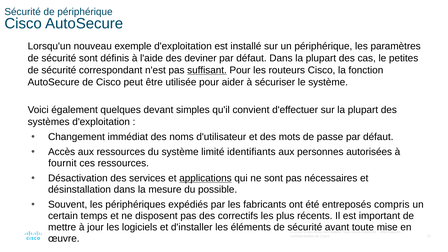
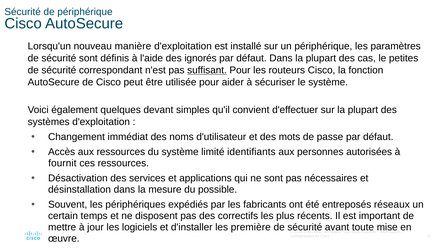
exemple: exemple -> manière
deviner: deviner -> ignorés
applications underline: present -> none
compris: compris -> réseaux
éléments: éléments -> première
